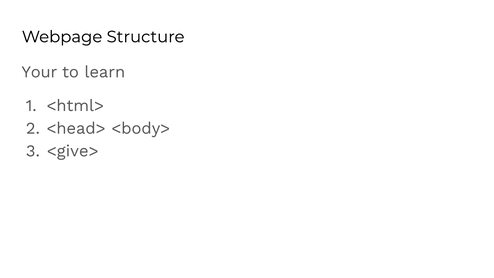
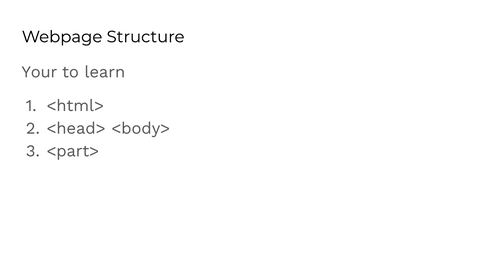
<give>: <give> -> <part>
